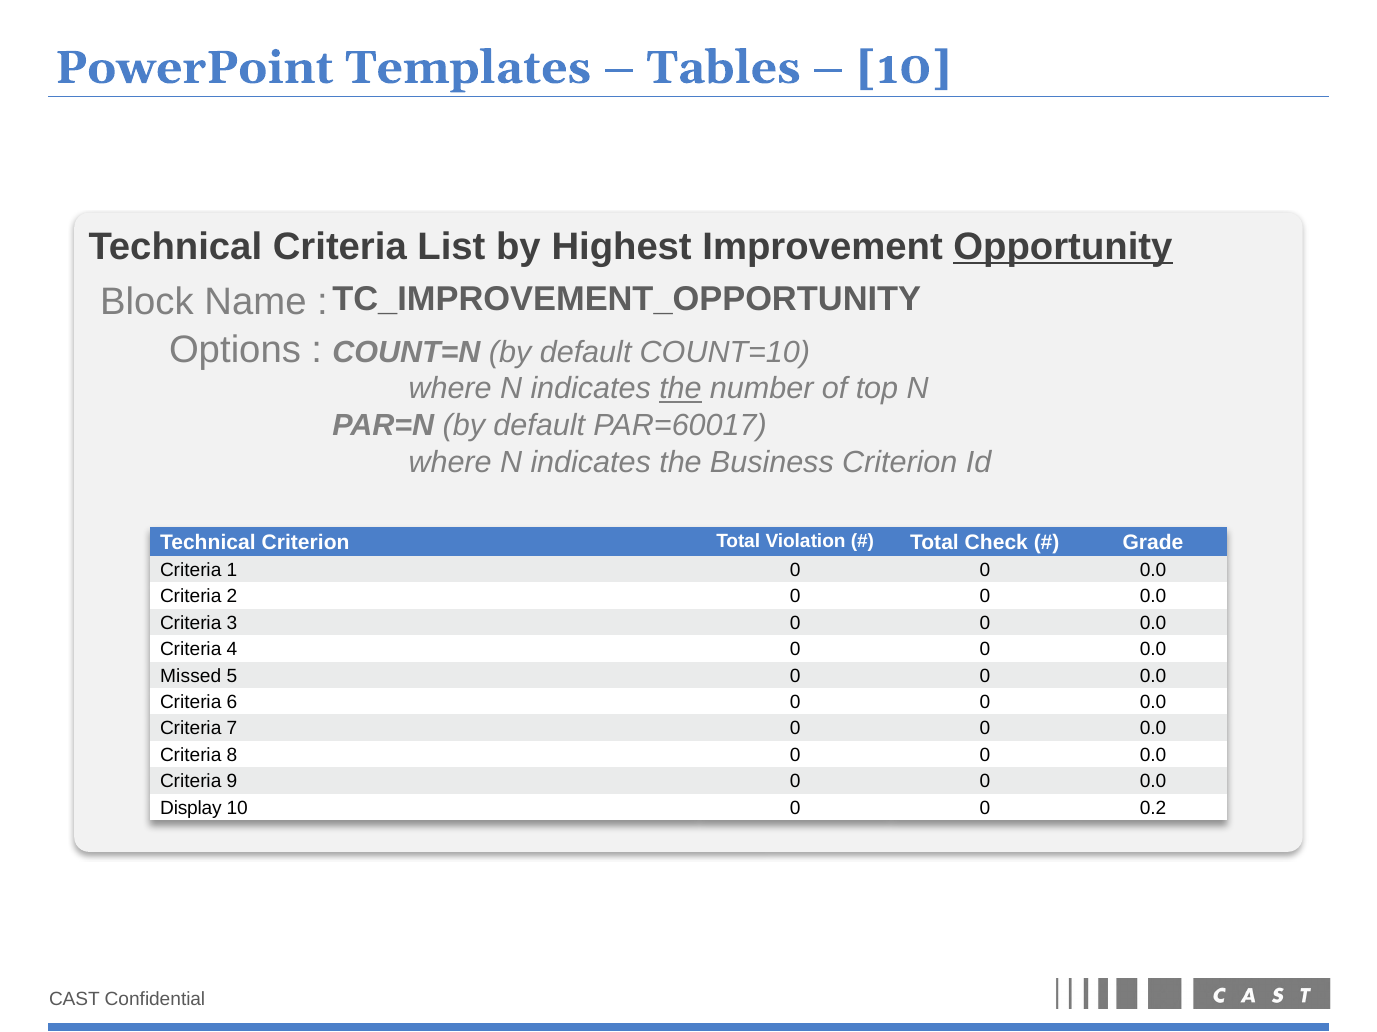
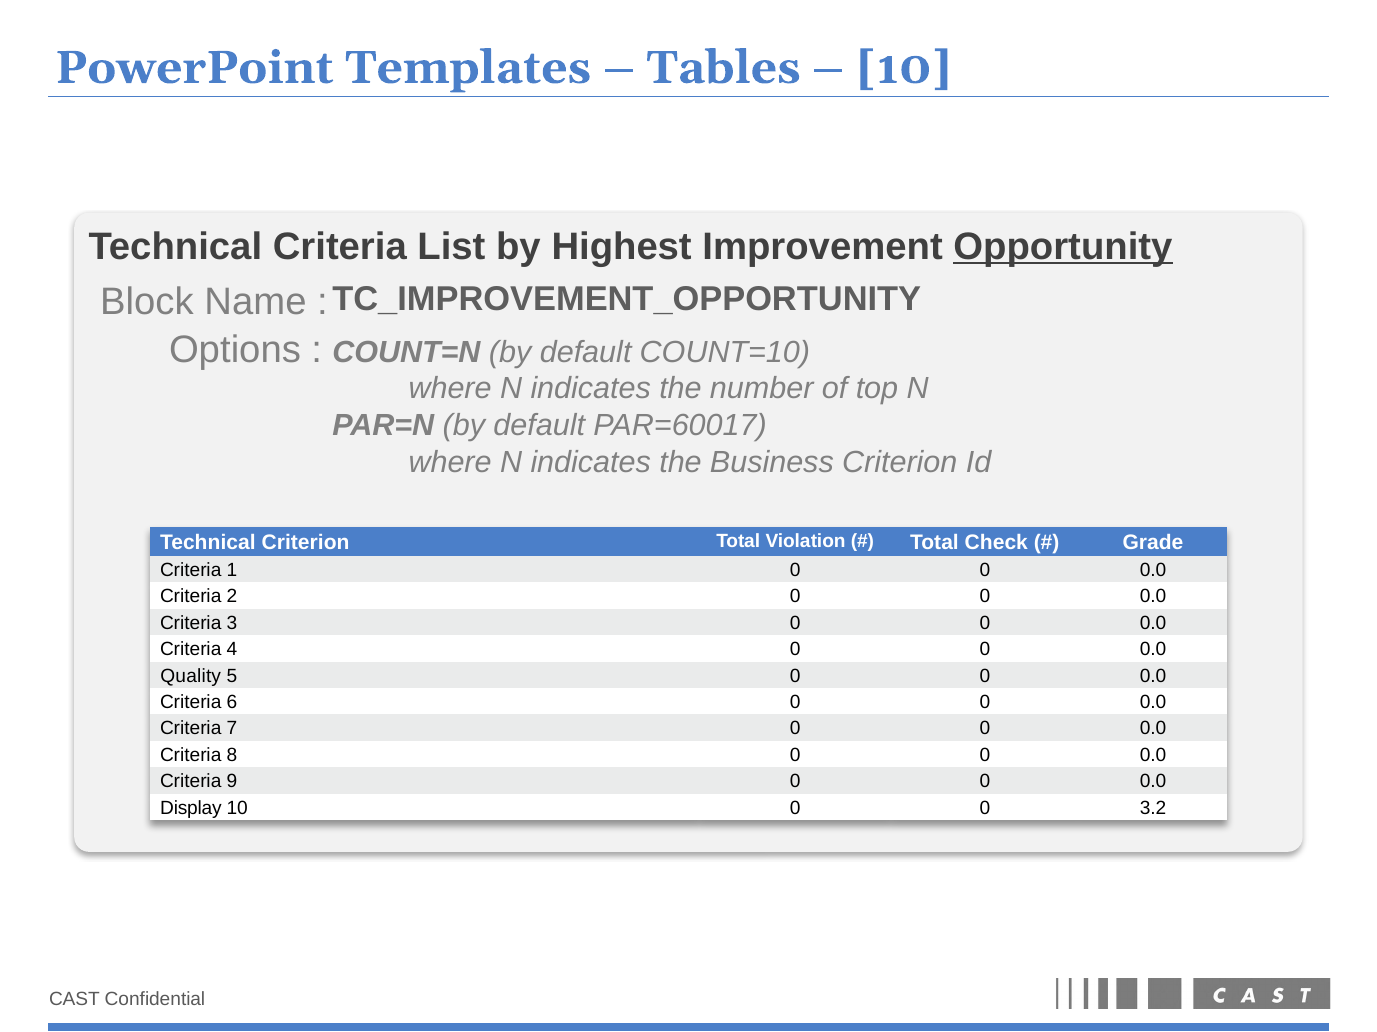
the at (680, 389) underline: present -> none
Missed: Missed -> Quality
0.2: 0.2 -> 3.2
